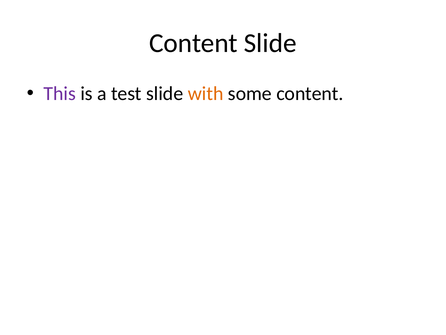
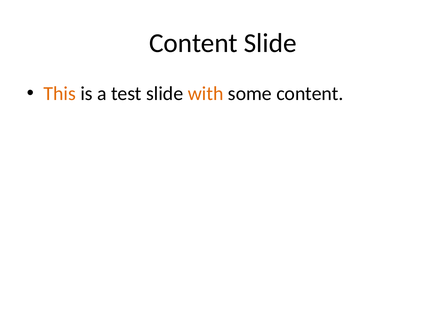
This colour: purple -> orange
